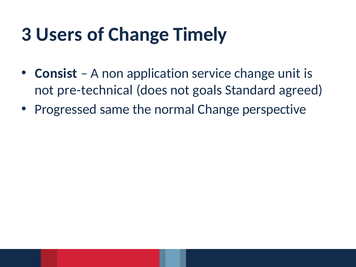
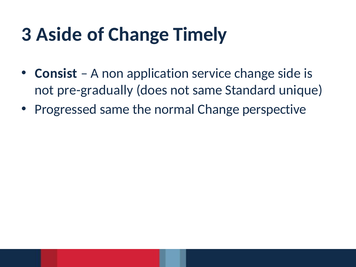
Users: Users -> Aside
unit: unit -> side
pre-technical: pre-technical -> pre-gradually
not goals: goals -> same
agreed: agreed -> unique
